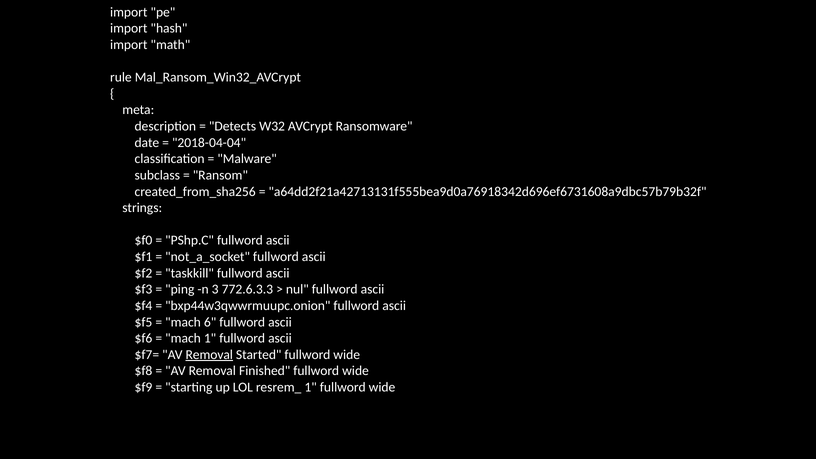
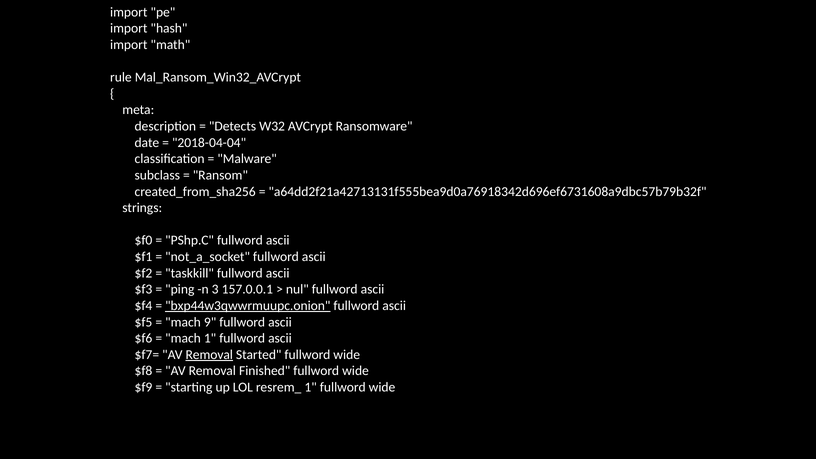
772.6.3.3: 772.6.3.3 -> 157.0.0.1
bxp44w3qwwrmuupc.onion underline: none -> present
6: 6 -> 9
